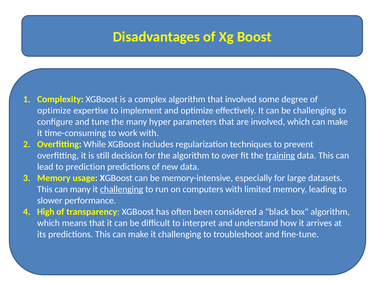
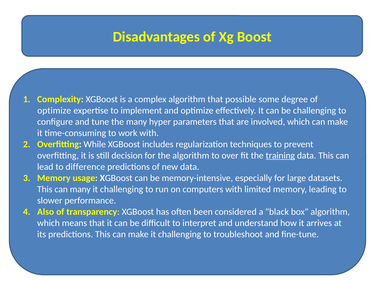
that involved: involved -> possible
prediction: prediction -> difference
challenging at (122, 189) underline: present -> none
High: High -> Also
